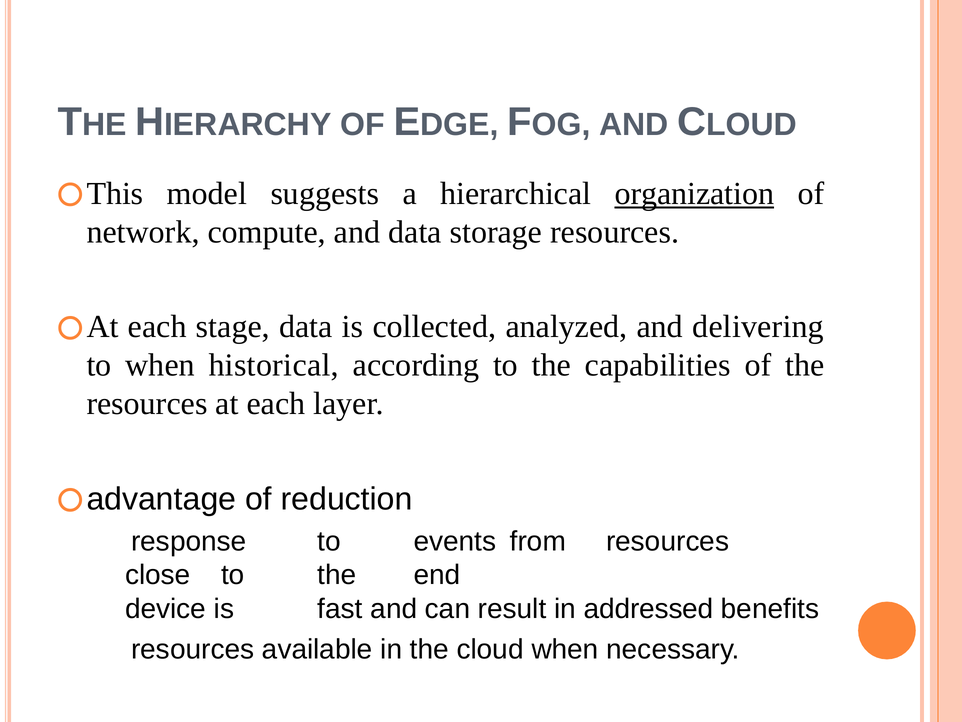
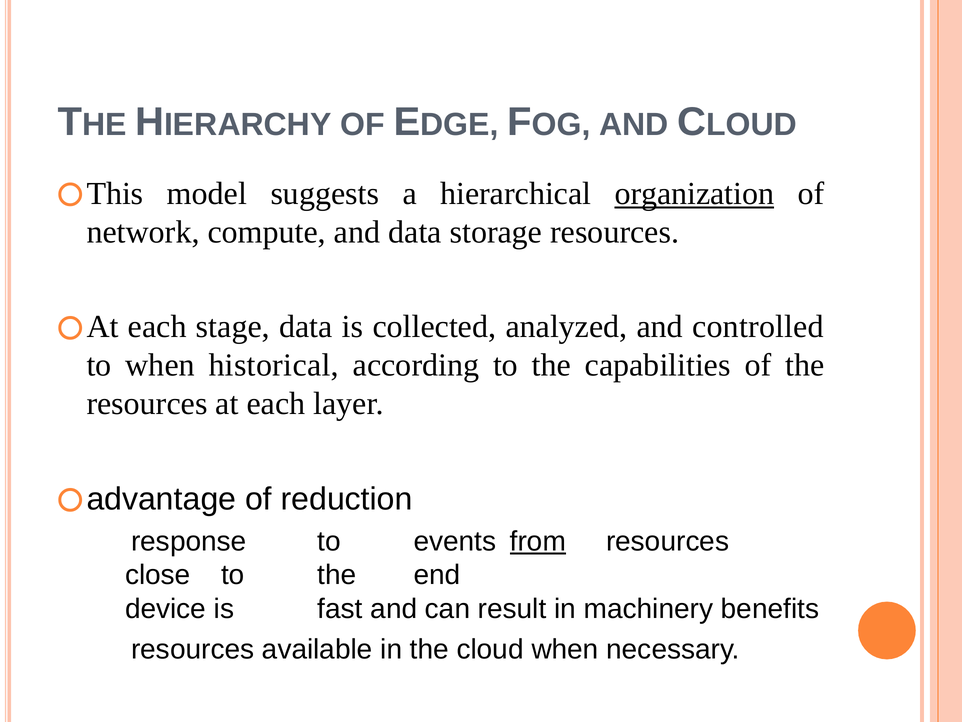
delivering: delivering -> controlled
from underline: none -> present
addressed: addressed -> machinery
